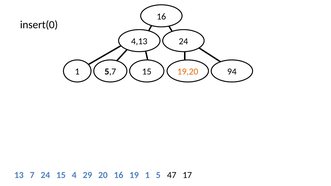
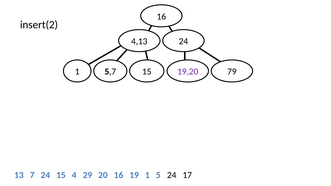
insert(0: insert(0 -> insert(2
19,20 colour: orange -> purple
94: 94 -> 79
5 47: 47 -> 24
